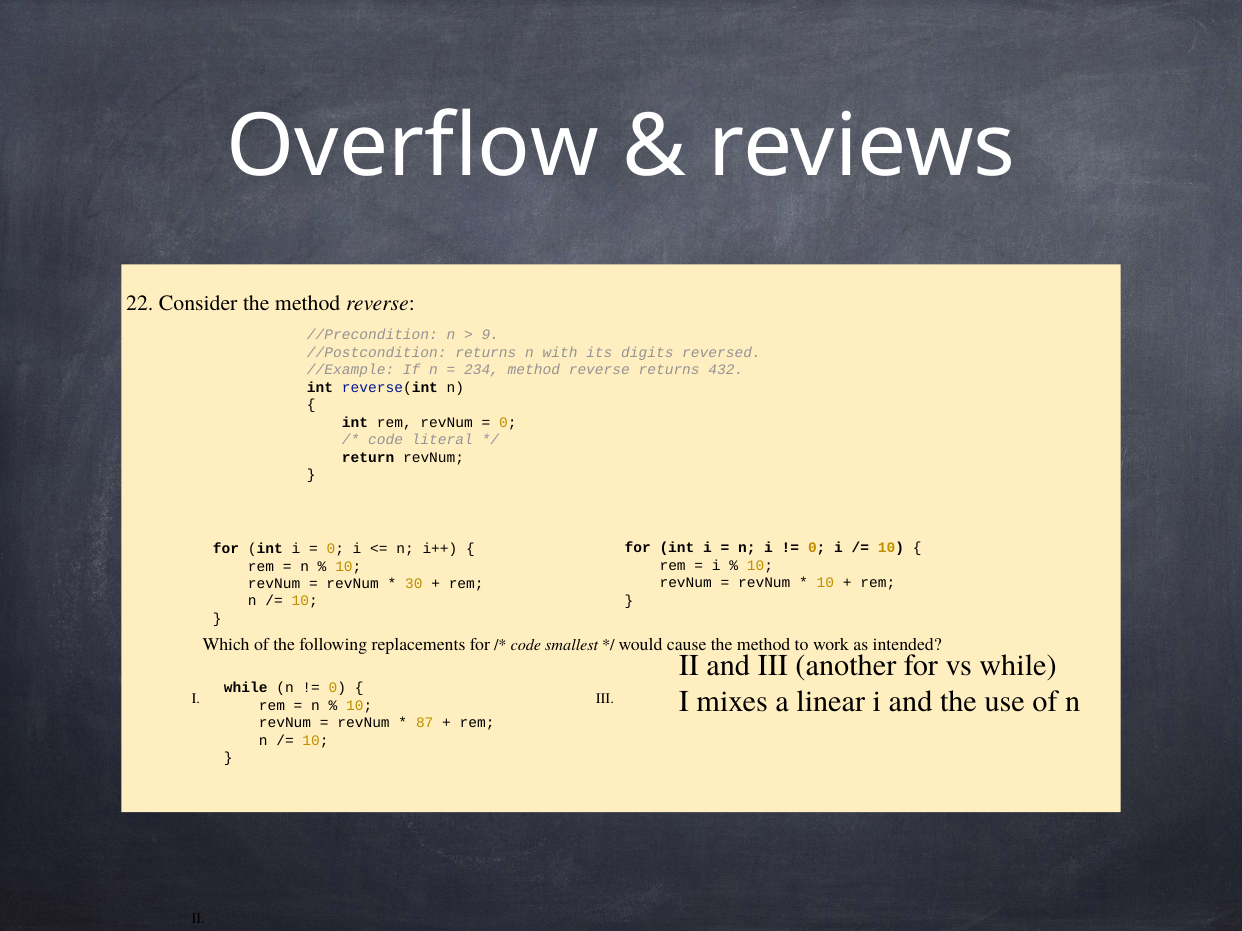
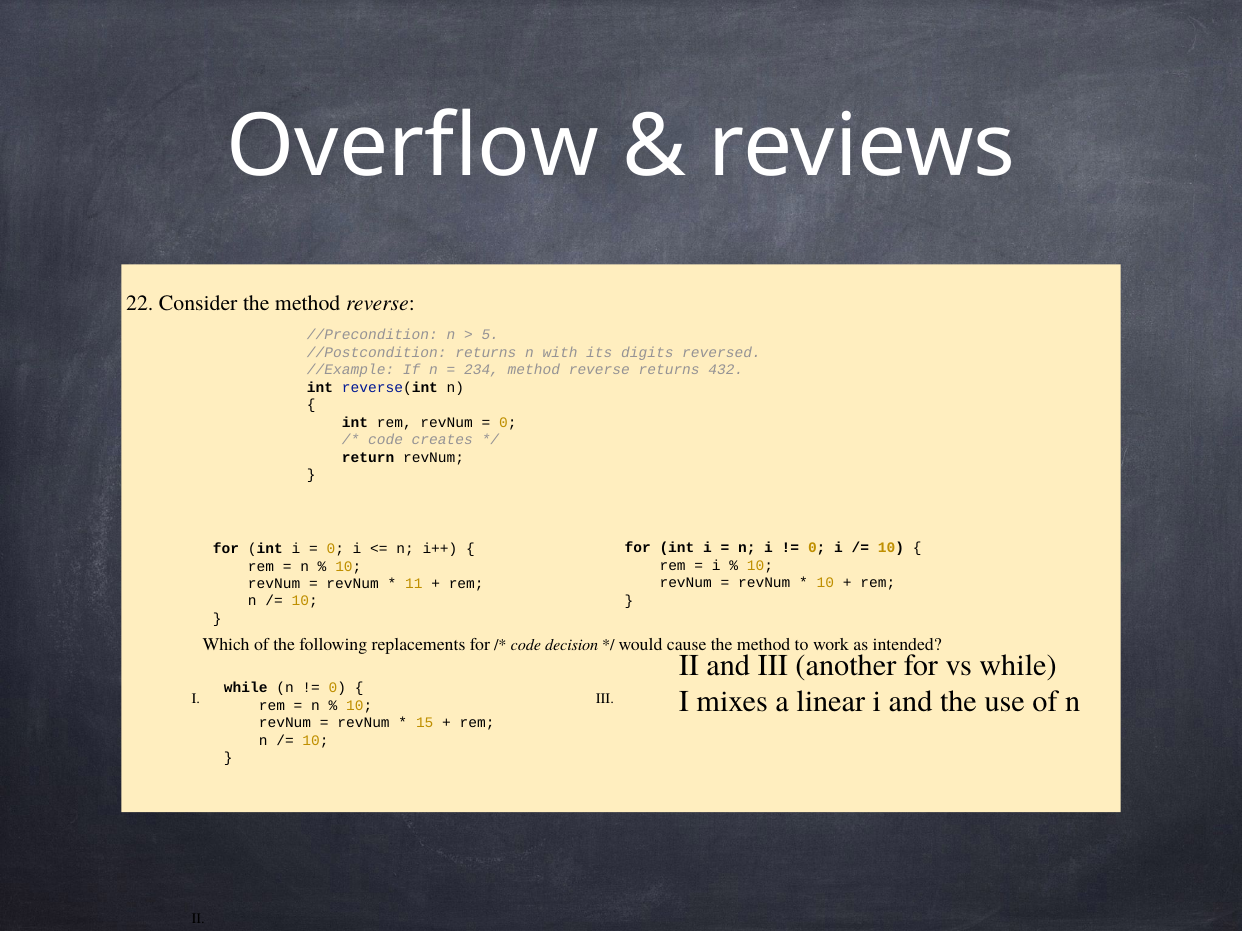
9: 9 -> 5
literal: literal -> creates
30: 30 -> 11
smallest: smallest -> decision
87: 87 -> 15
